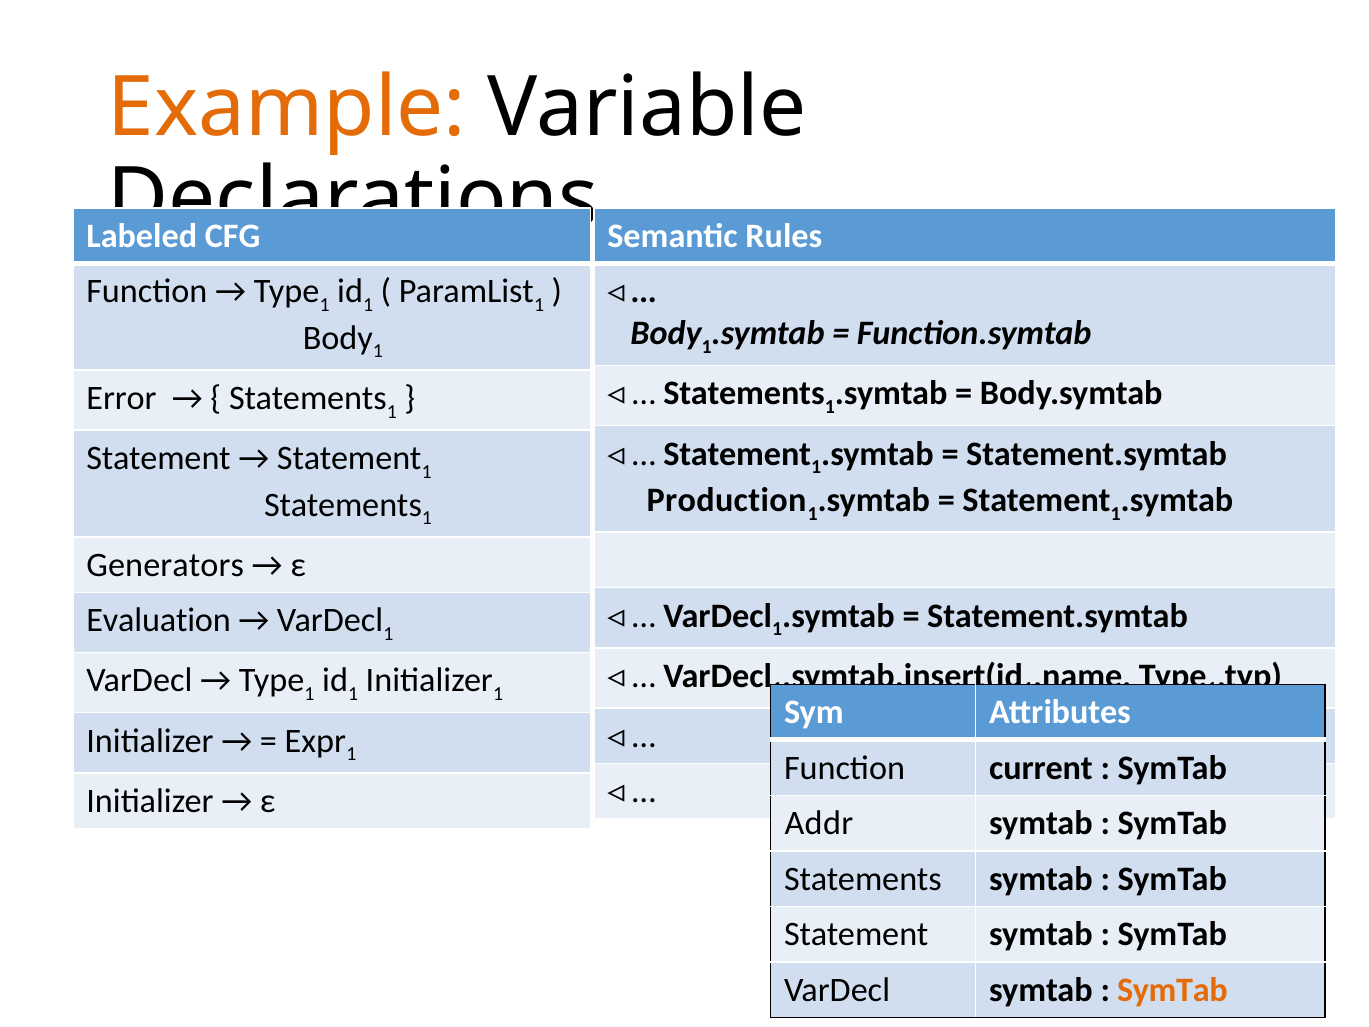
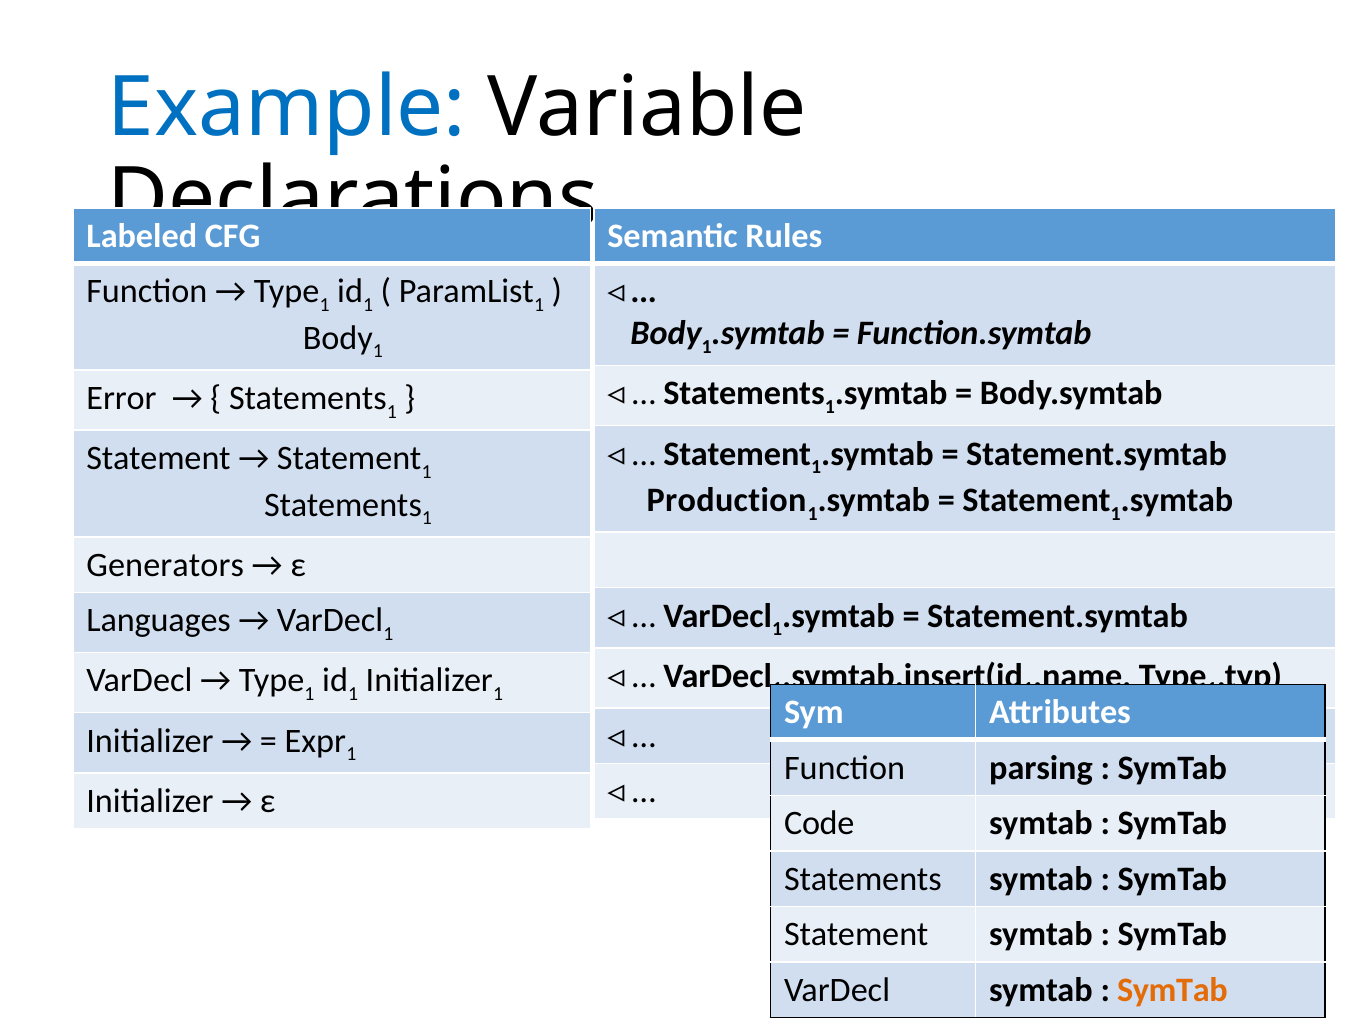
Example colour: orange -> blue
Evaluation: Evaluation -> Languages
current: current -> parsing
Addr: Addr -> Code
